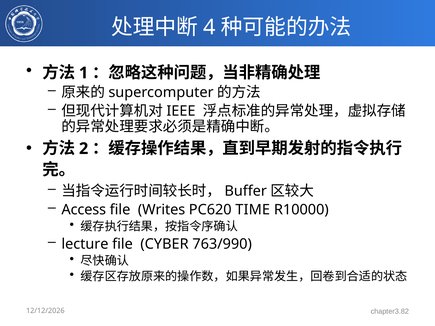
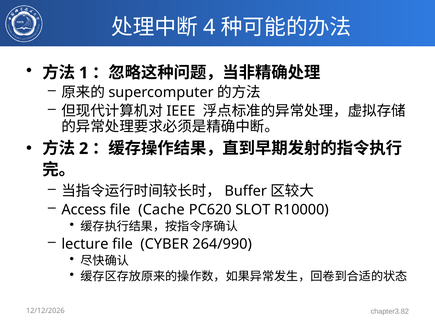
Writes: Writes -> Cache
TIME: TIME -> SLOT
763/990: 763/990 -> 264/990
